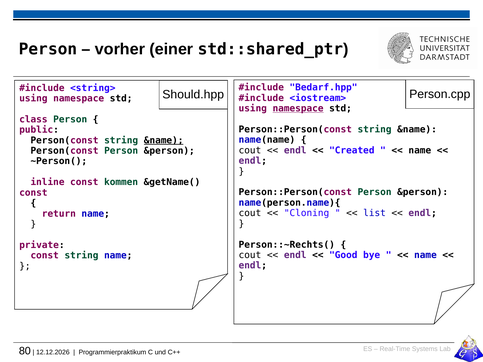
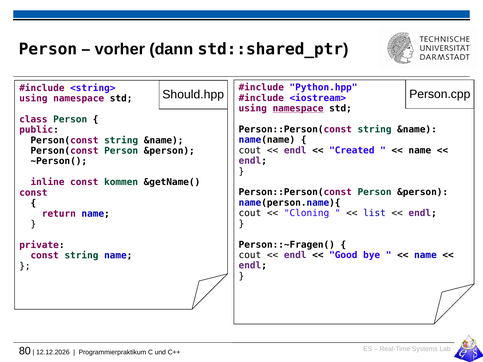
einer: einer -> dann
Bedarf.hpp: Bedarf.hpp -> Python.hpp
&name at (164, 140) underline: present -> none
Person::~Rechts(: Person::~Rechts( -> Person::~Fragen(
